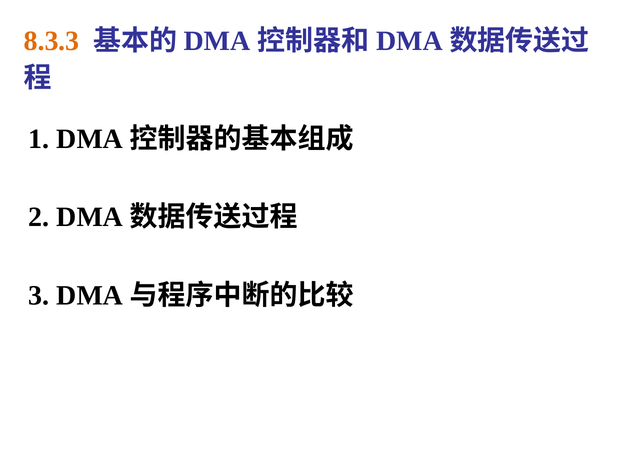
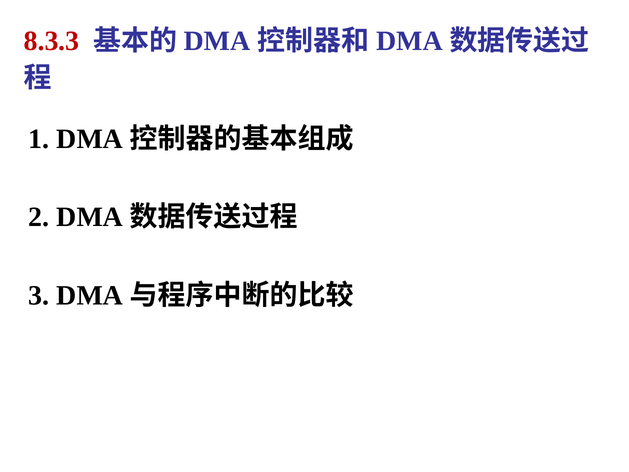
8.3.3 colour: orange -> red
